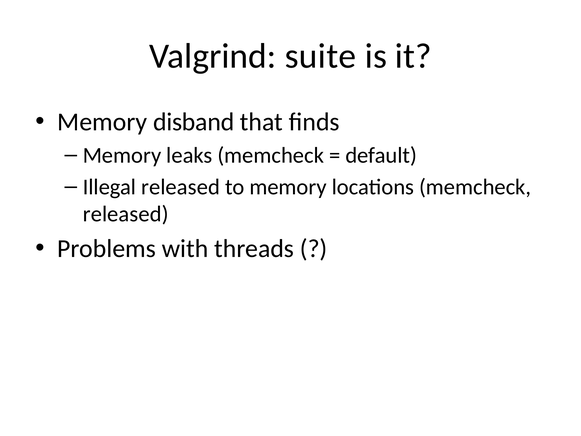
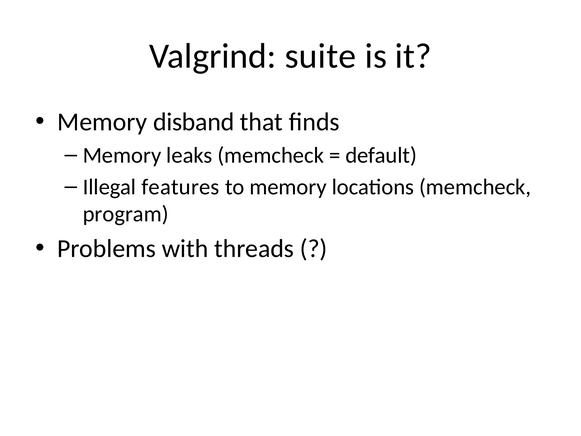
Illegal released: released -> features
released at (126, 214): released -> program
